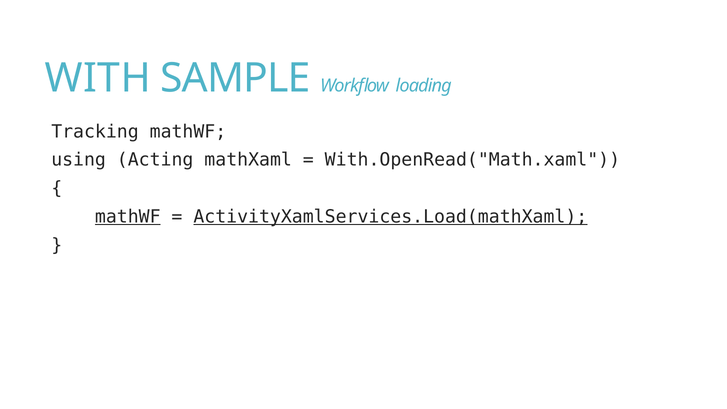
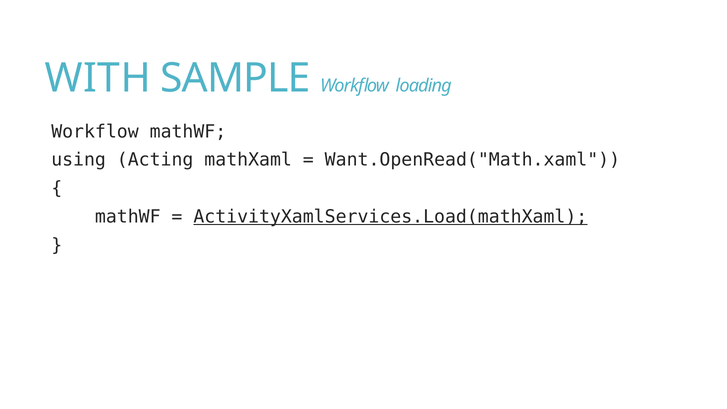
Tracking at (95, 132): Tracking -> Workflow
With.OpenRead("Math.xaml: With.OpenRead("Math.xaml -> Want.OpenRead("Math.xaml
mathWF at (128, 217) underline: present -> none
